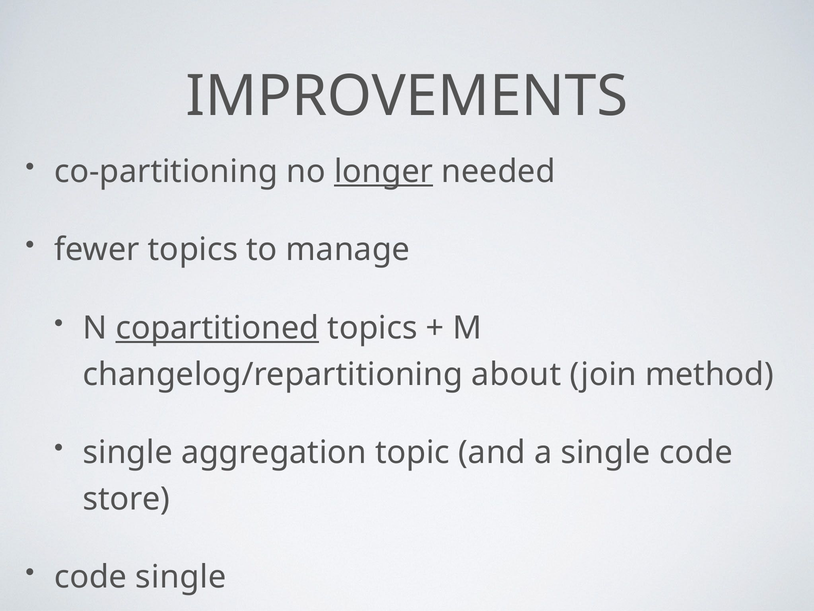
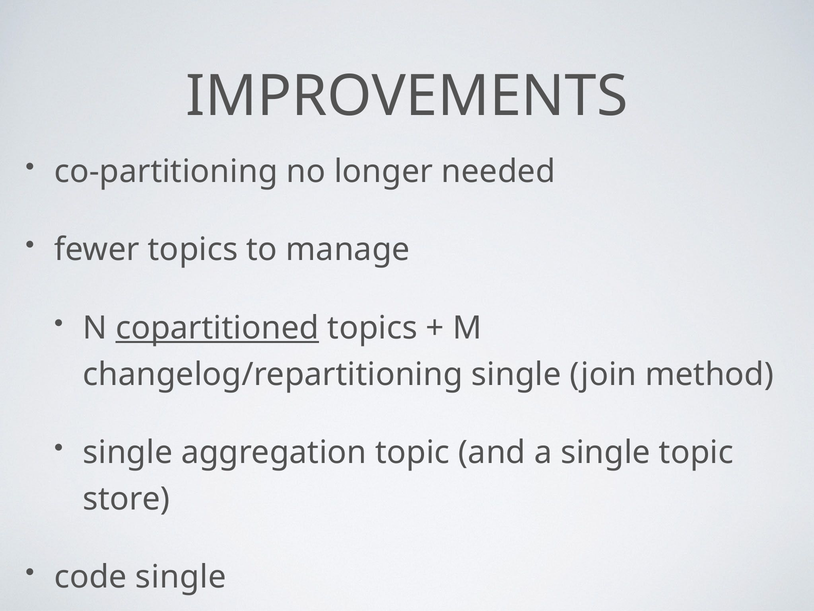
longer underline: present -> none
changelog/repartitioning about: about -> single
single code: code -> topic
